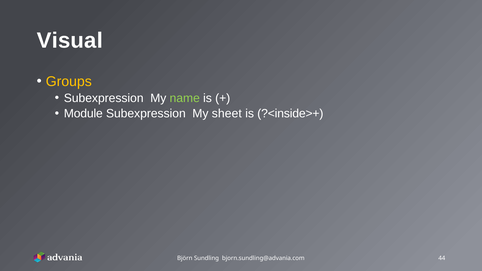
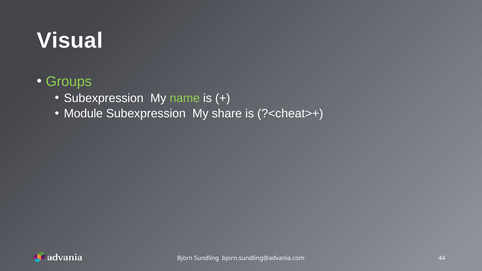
Groups colour: yellow -> light green
sheet: sheet -> share
?<inside>+: ?<inside>+ -> ?<cheat>+
